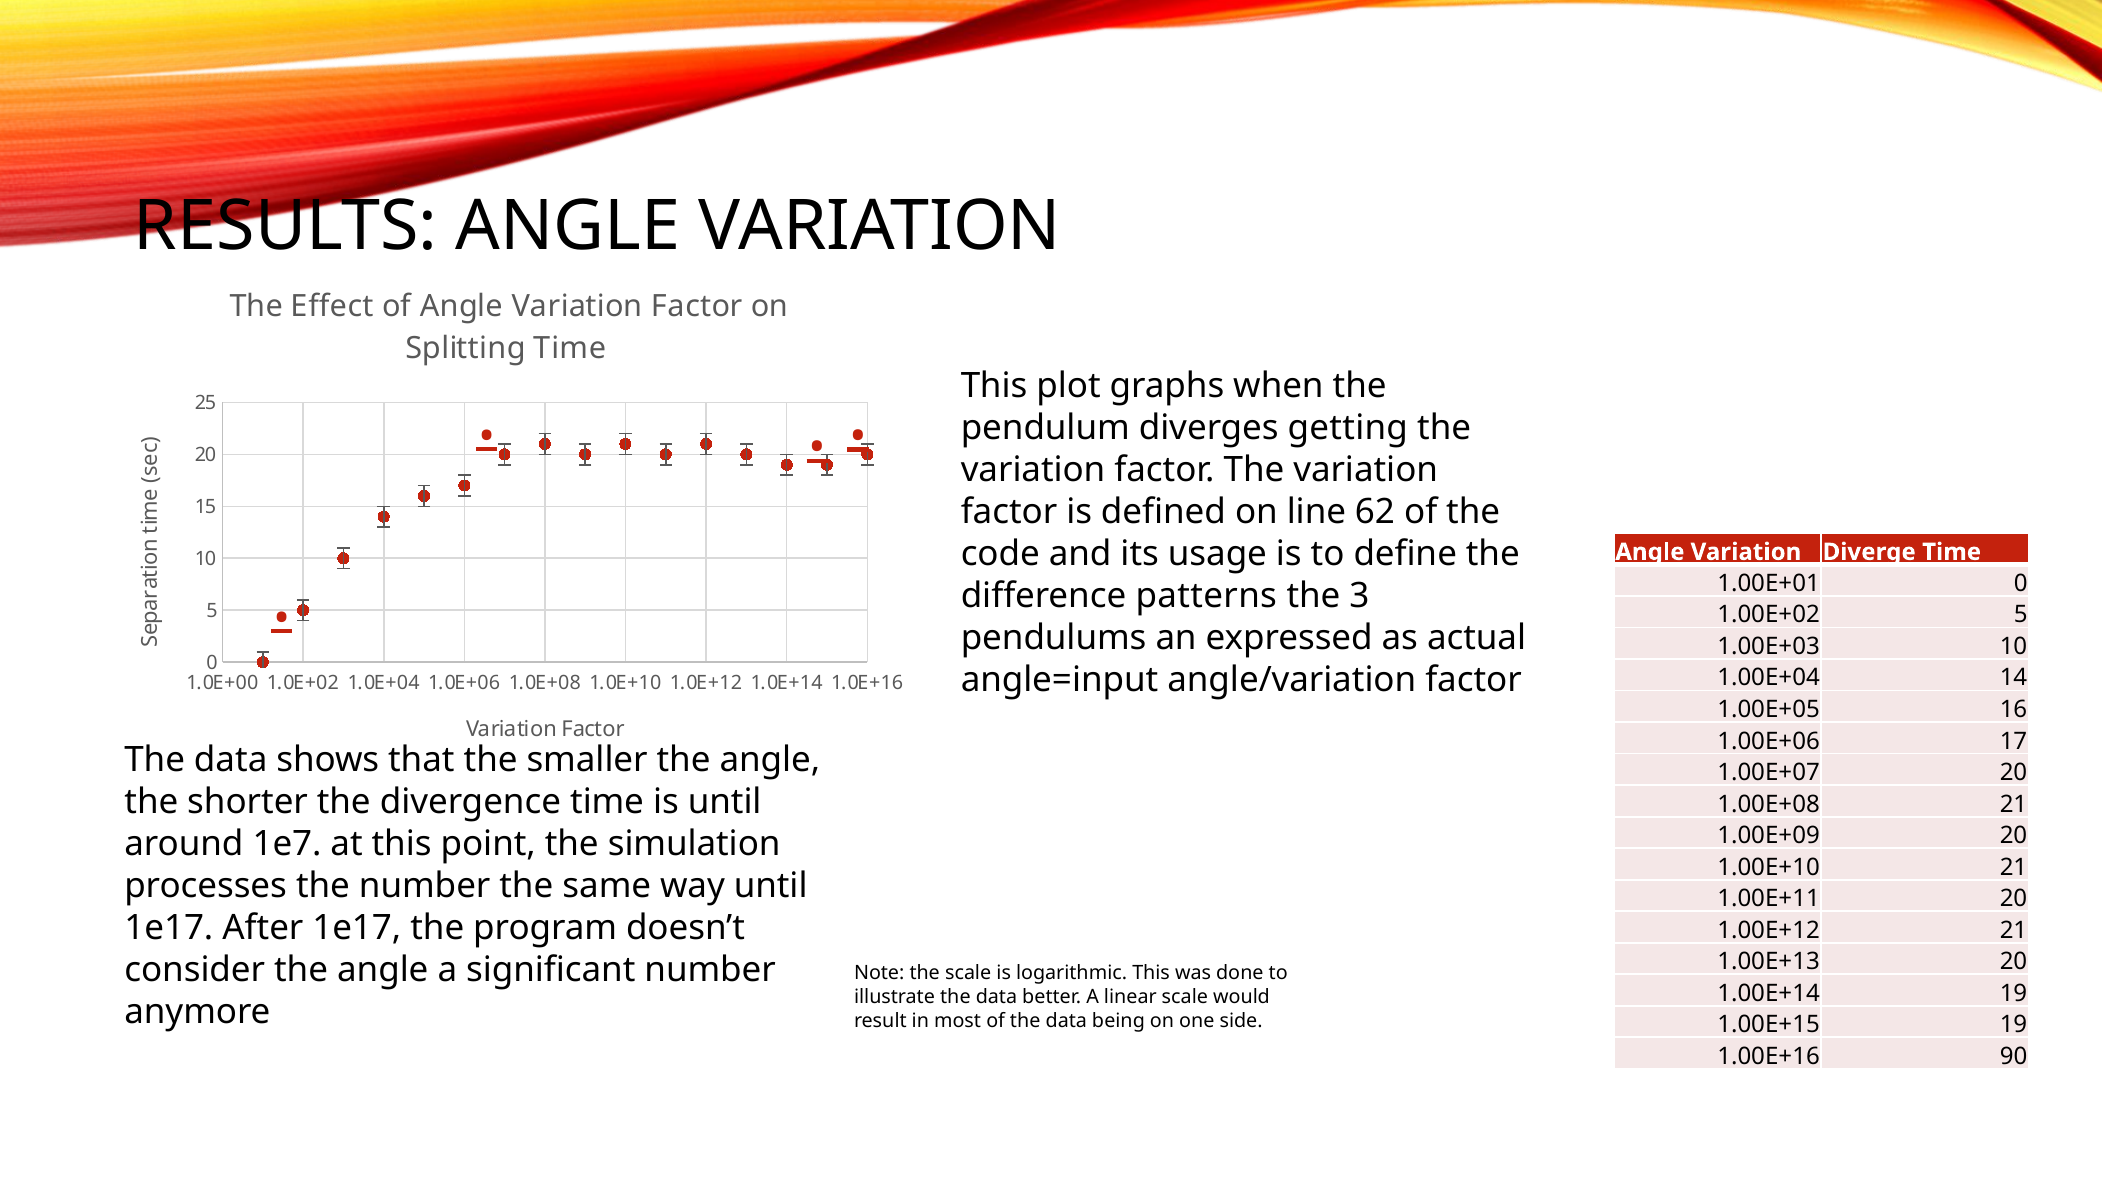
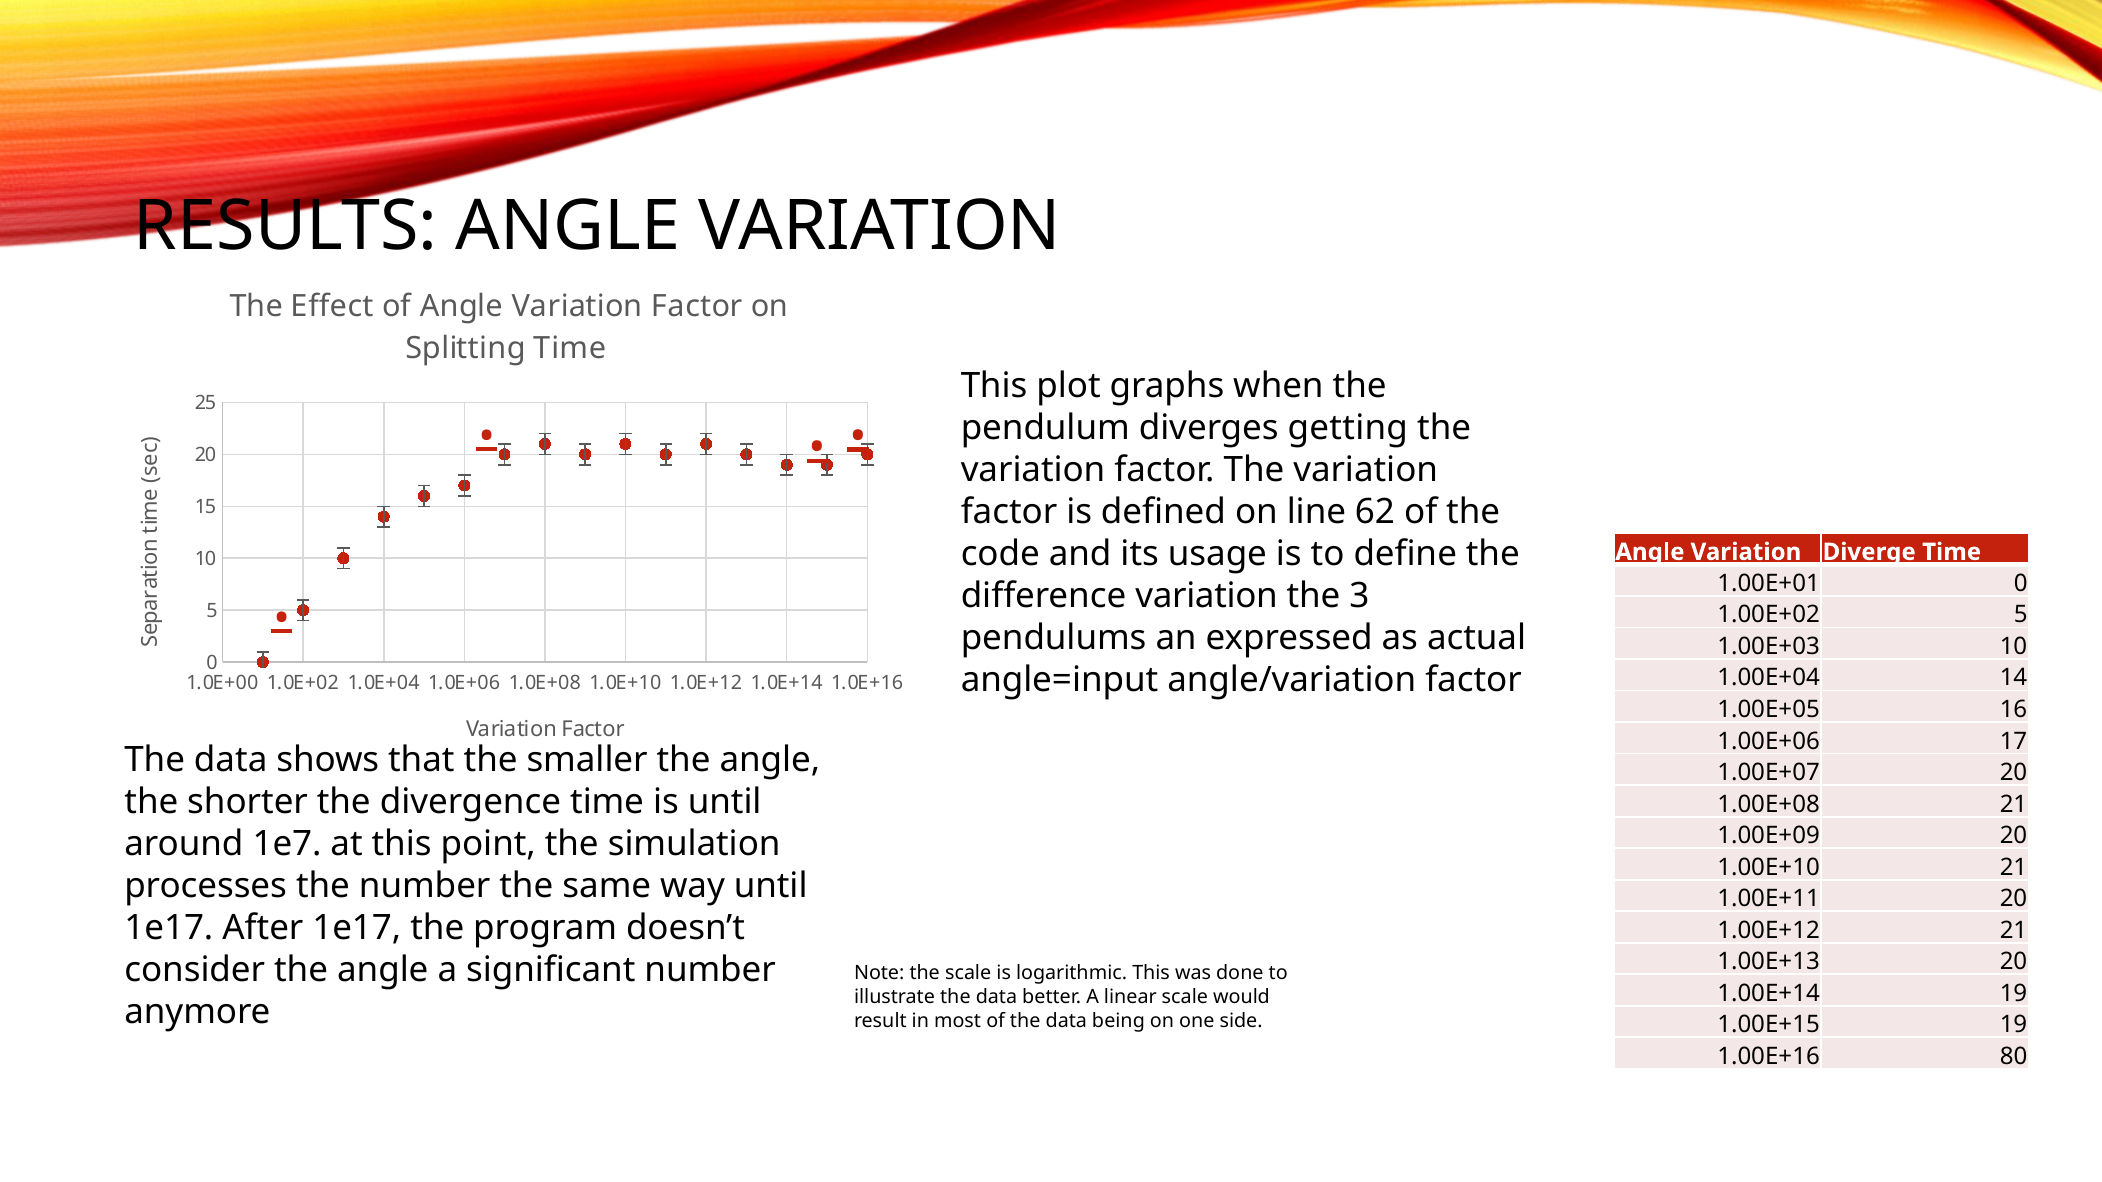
difference patterns: patterns -> variation
90: 90 -> 80
